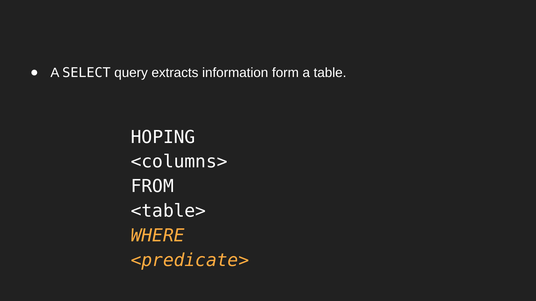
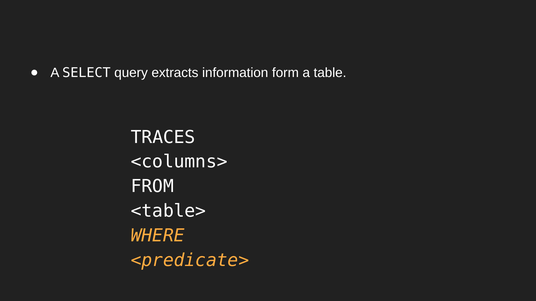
HOPING: HOPING -> TRACES
